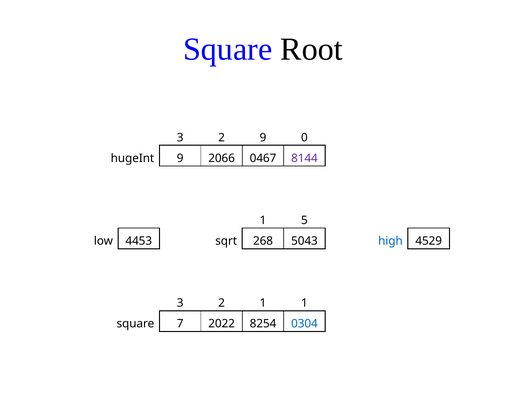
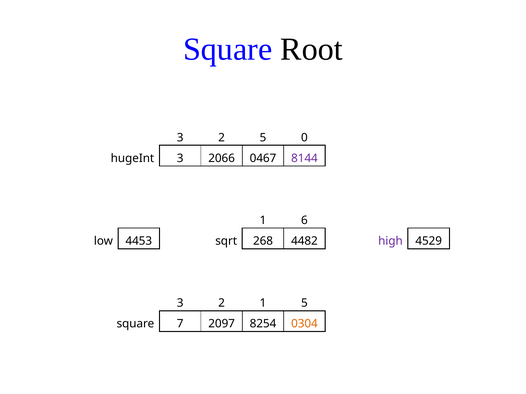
2 9: 9 -> 5
hugeInt 9: 9 -> 3
5: 5 -> 6
5043: 5043 -> 4482
high colour: blue -> purple
1 1: 1 -> 5
2022: 2022 -> 2097
0304 colour: blue -> orange
